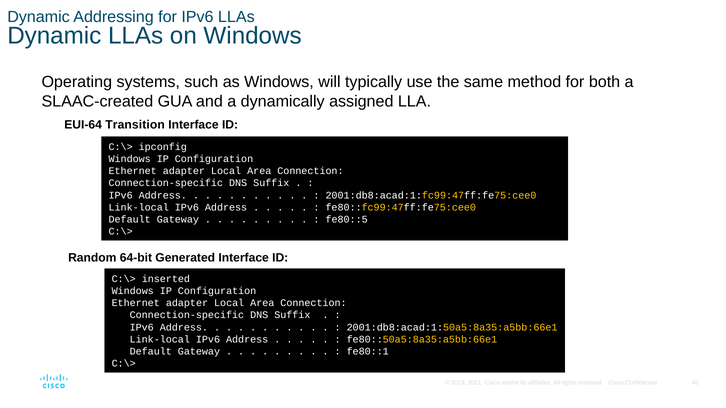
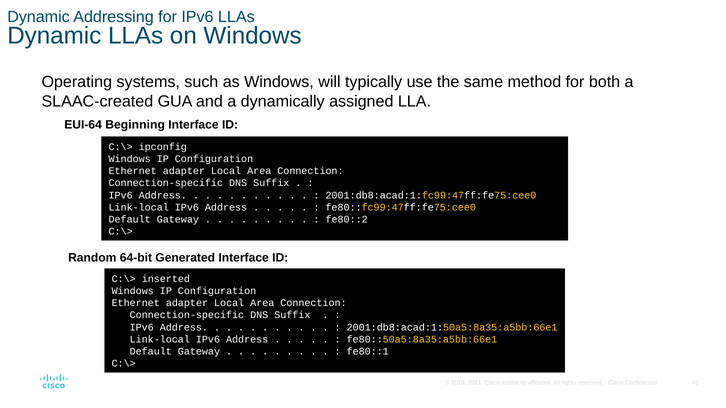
Transition: Transition -> Beginning
fe80::5: fe80::5 -> fe80::2
